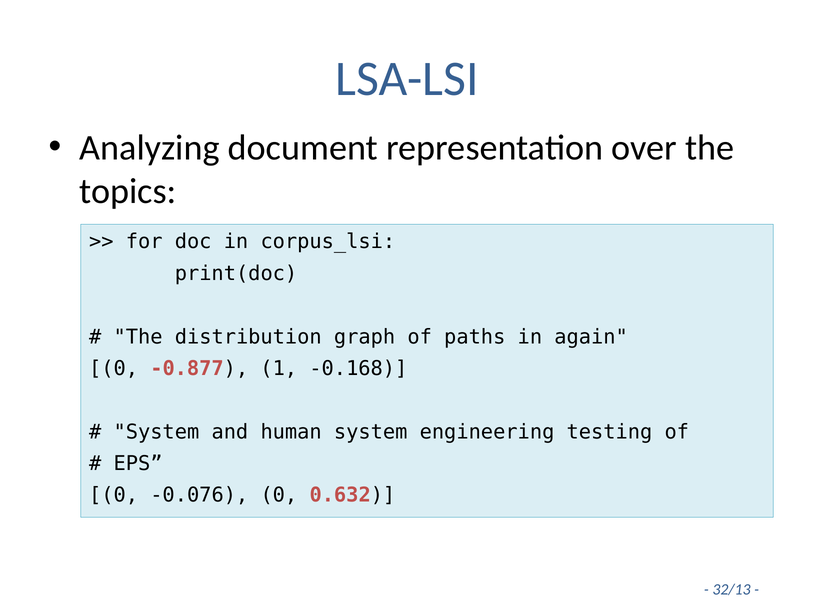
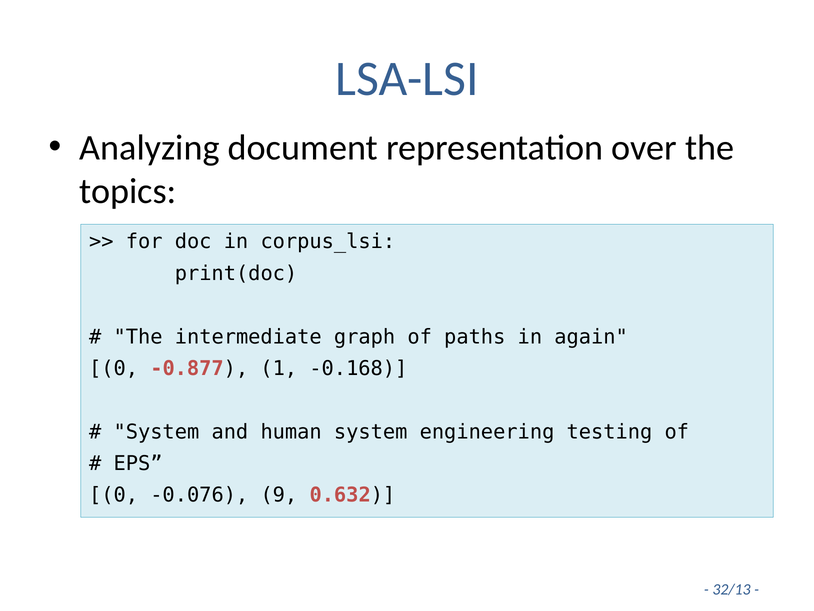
distribution: distribution -> intermediate
-0.076 0: 0 -> 9
